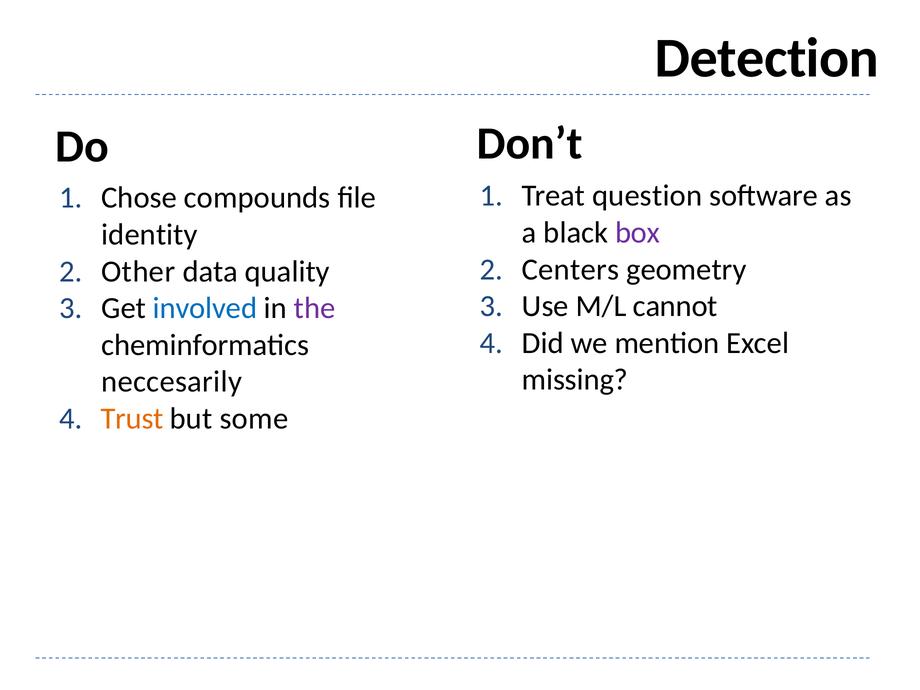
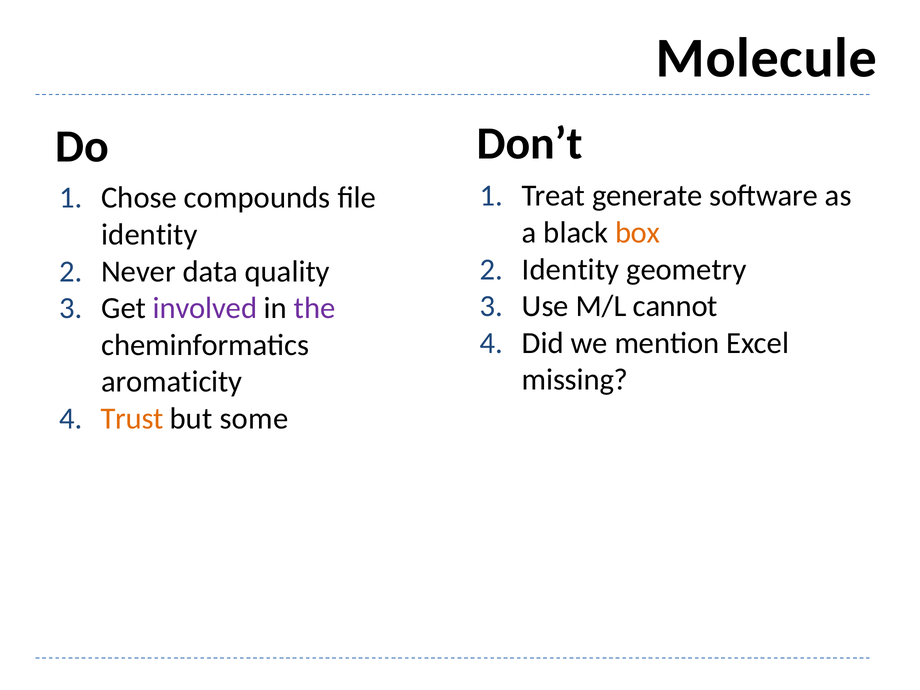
Detection: Detection -> Molecule
question: question -> generate
box colour: purple -> orange
Centers at (571, 269): Centers -> Identity
Other: Other -> Never
involved colour: blue -> purple
neccesarily: neccesarily -> aromaticity
